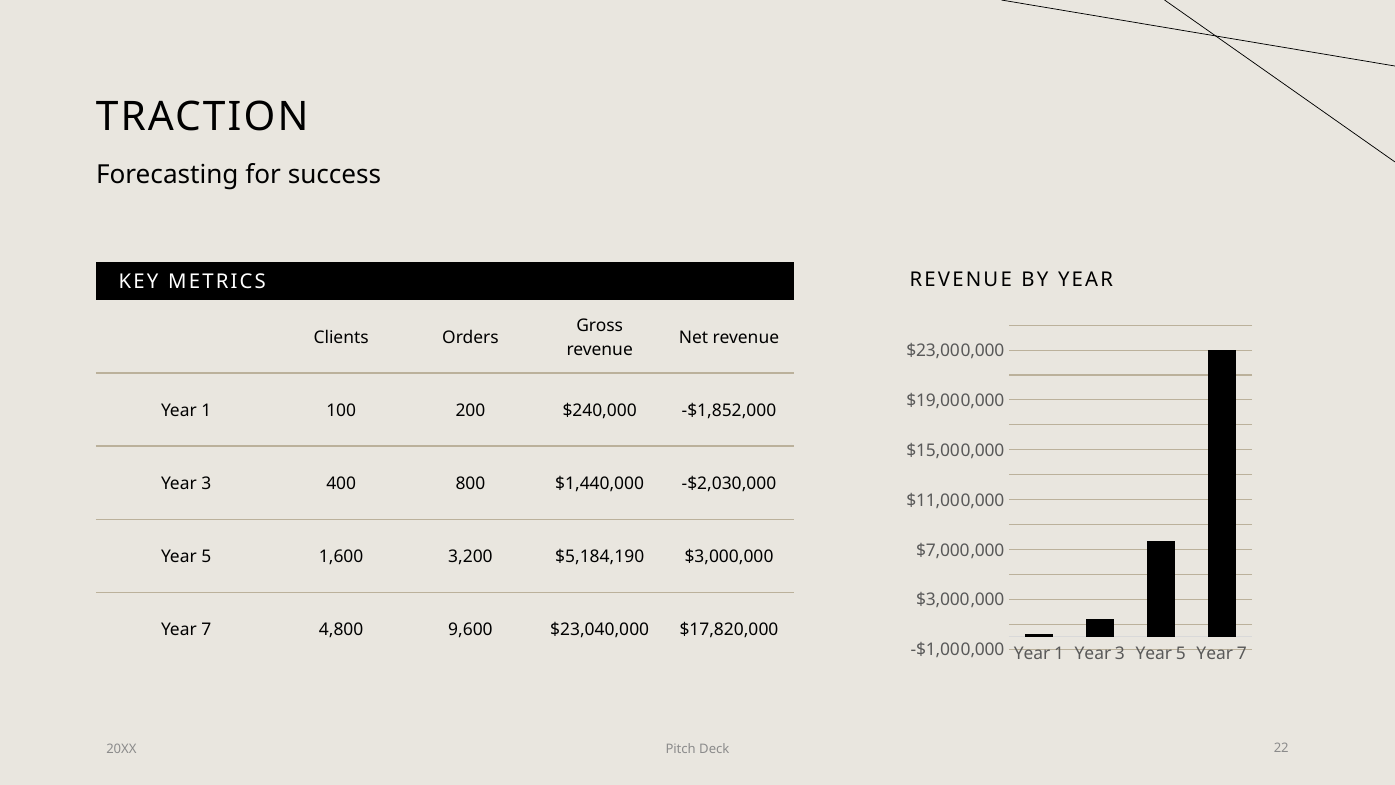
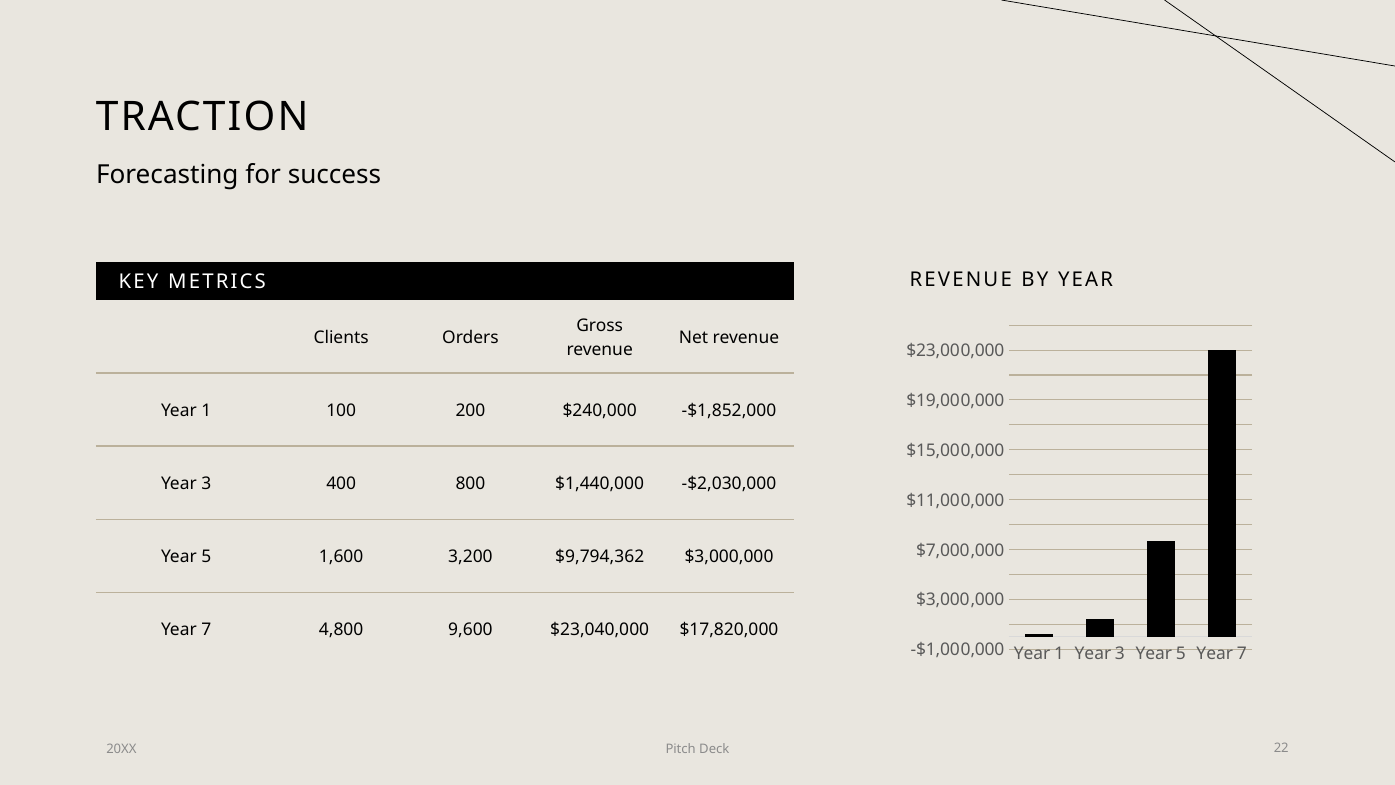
$5,184,190: $5,184,190 -> $9,794,362
